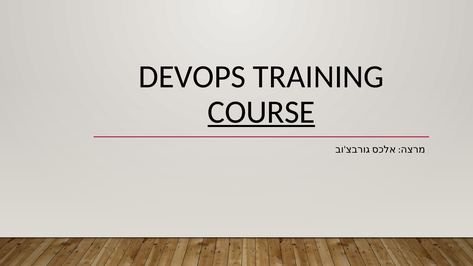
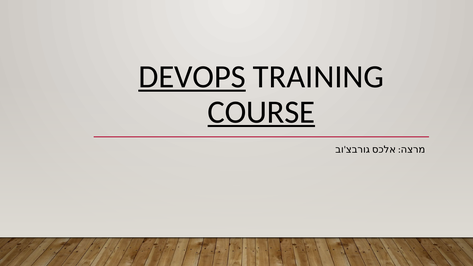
DEVOPS underline: none -> present
